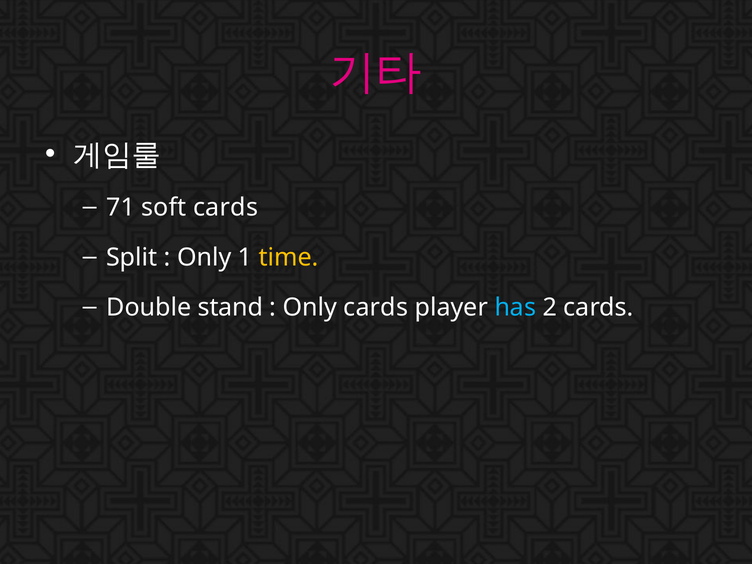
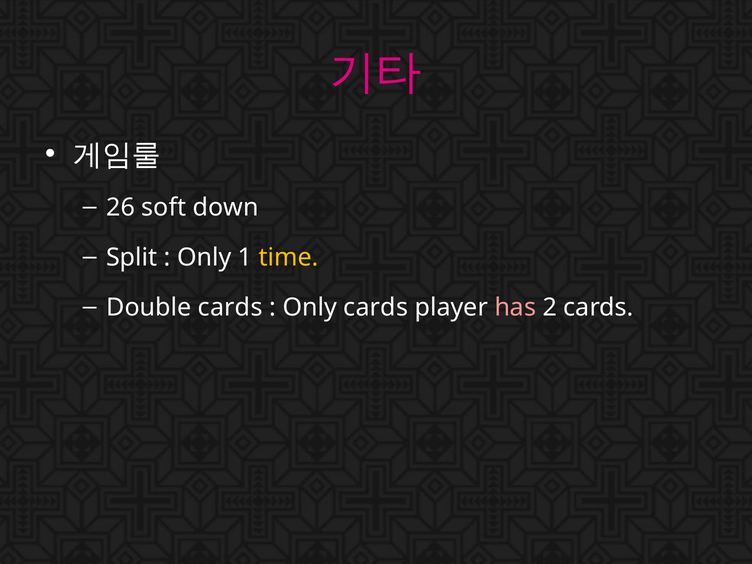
71: 71 -> 26
soft cards: cards -> down
Double stand: stand -> cards
has colour: light blue -> pink
